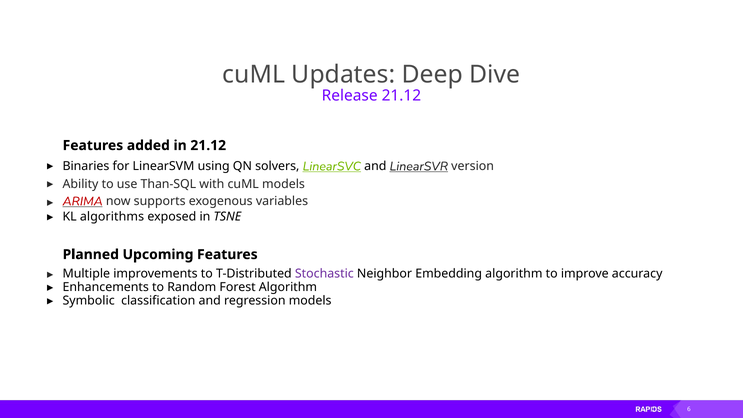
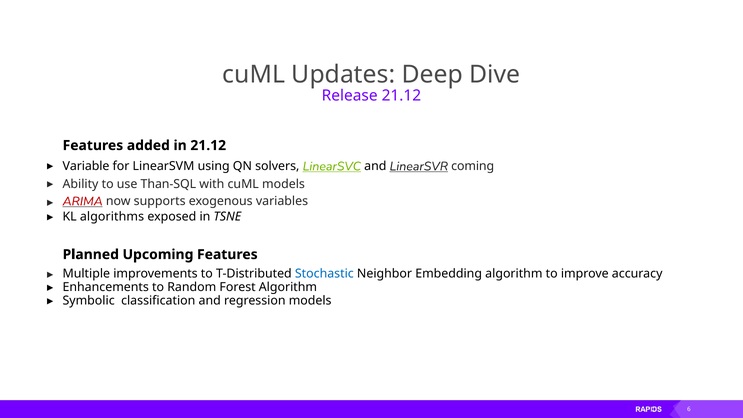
Binaries: Binaries -> Variable
version: version -> coming
Stochastic colour: purple -> blue
